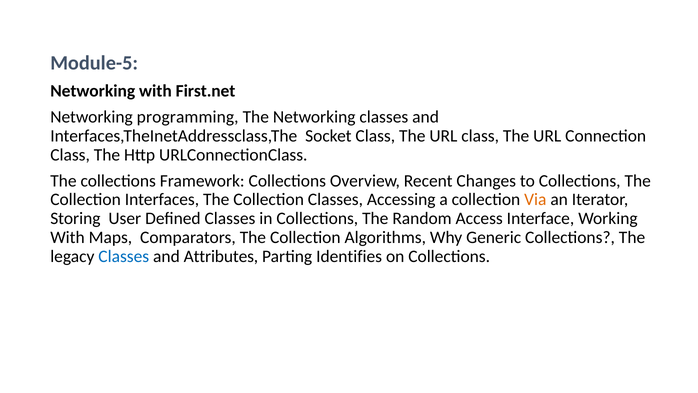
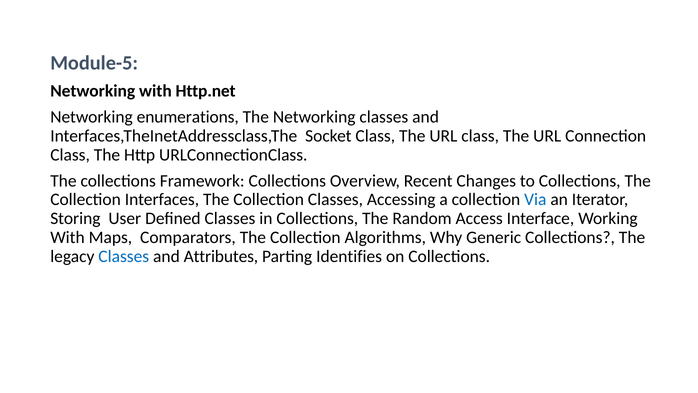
First.net: First.net -> Http.net
programming: programming -> enumerations
Via colour: orange -> blue
